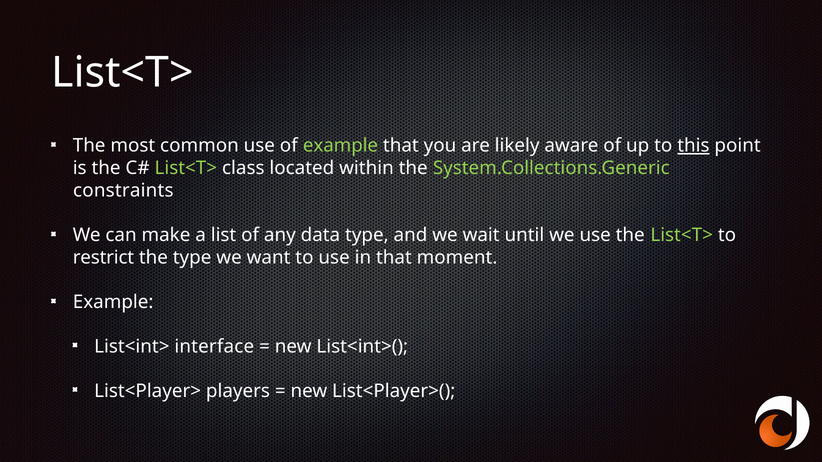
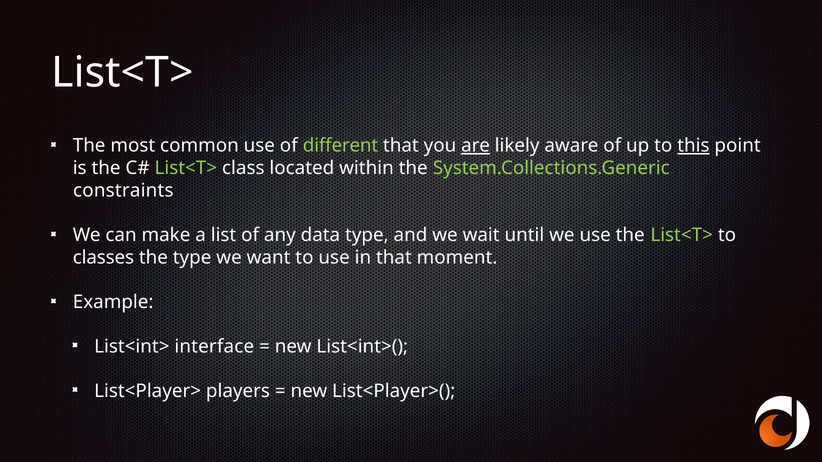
of example: example -> different
are underline: none -> present
restrict: restrict -> classes
